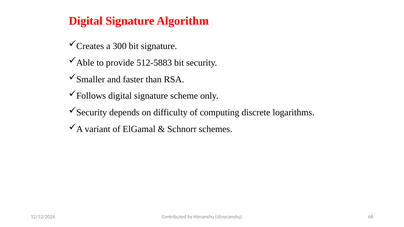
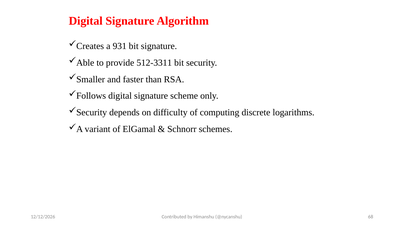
300: 300 -> 931
512-5883: 512-5883 -> 512-3311
